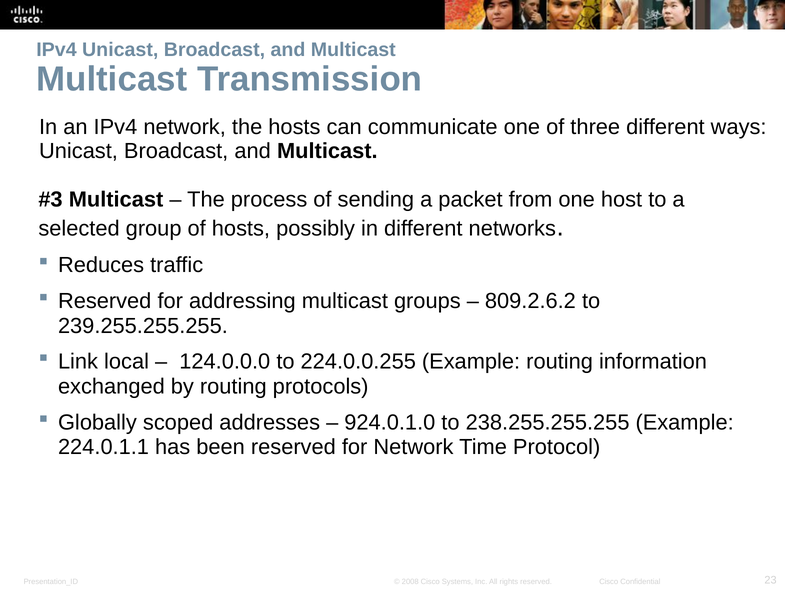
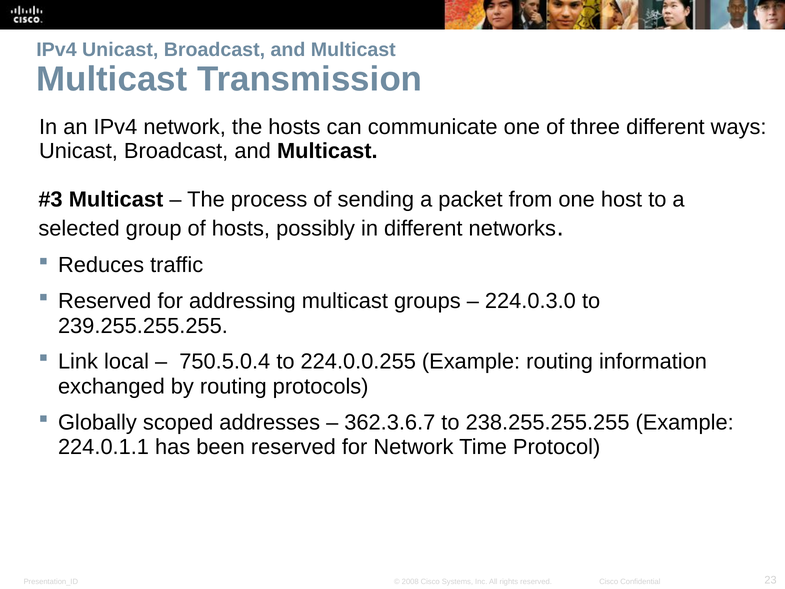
809.2.6.2: 809.2.6.2 -> 224.0.3.0
124.0.0.0: 124.0.0.0 -> 750.5.0.4
924.0.1.0: 924.0.1.0 -> 362.3.6.7
